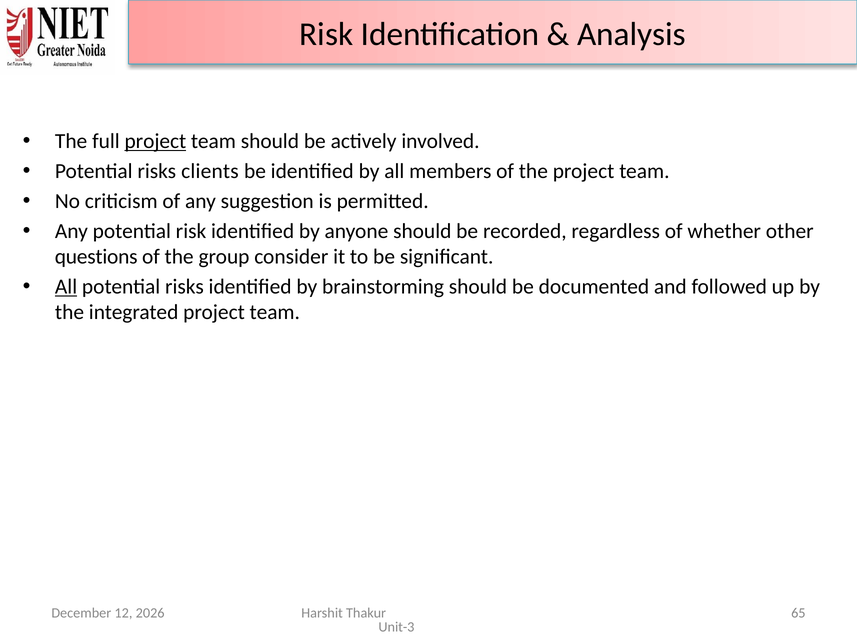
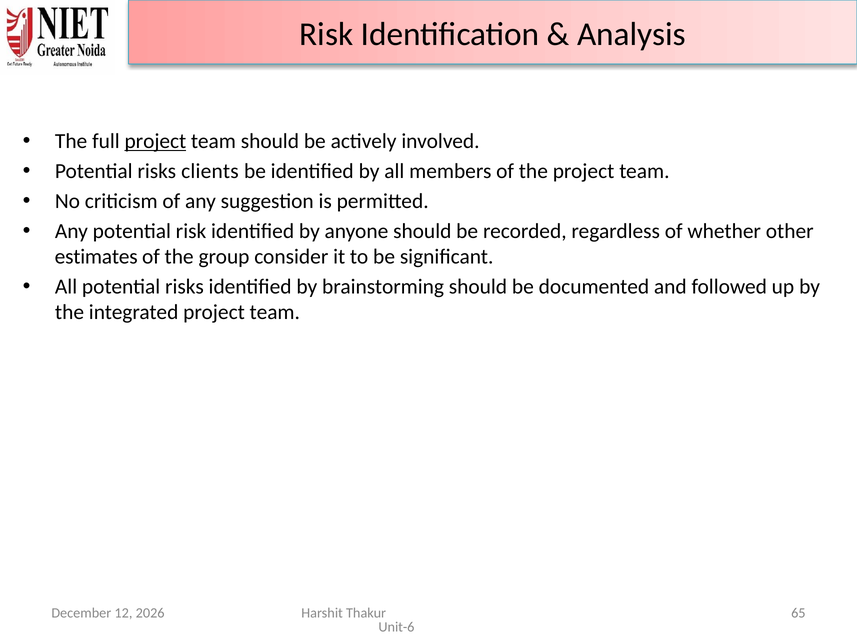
questions: questions -> estimates
All at (66, 287) underline: present -> none
Unit-3: Unit-3 -> Unit-6
